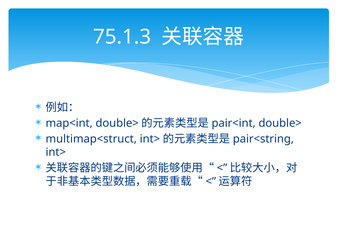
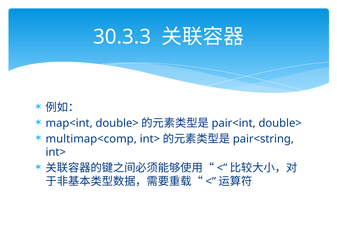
75.1.3: 75.1.3 -> 30.3.3
multimap<struct: multimap<struct -> multimap<comp
